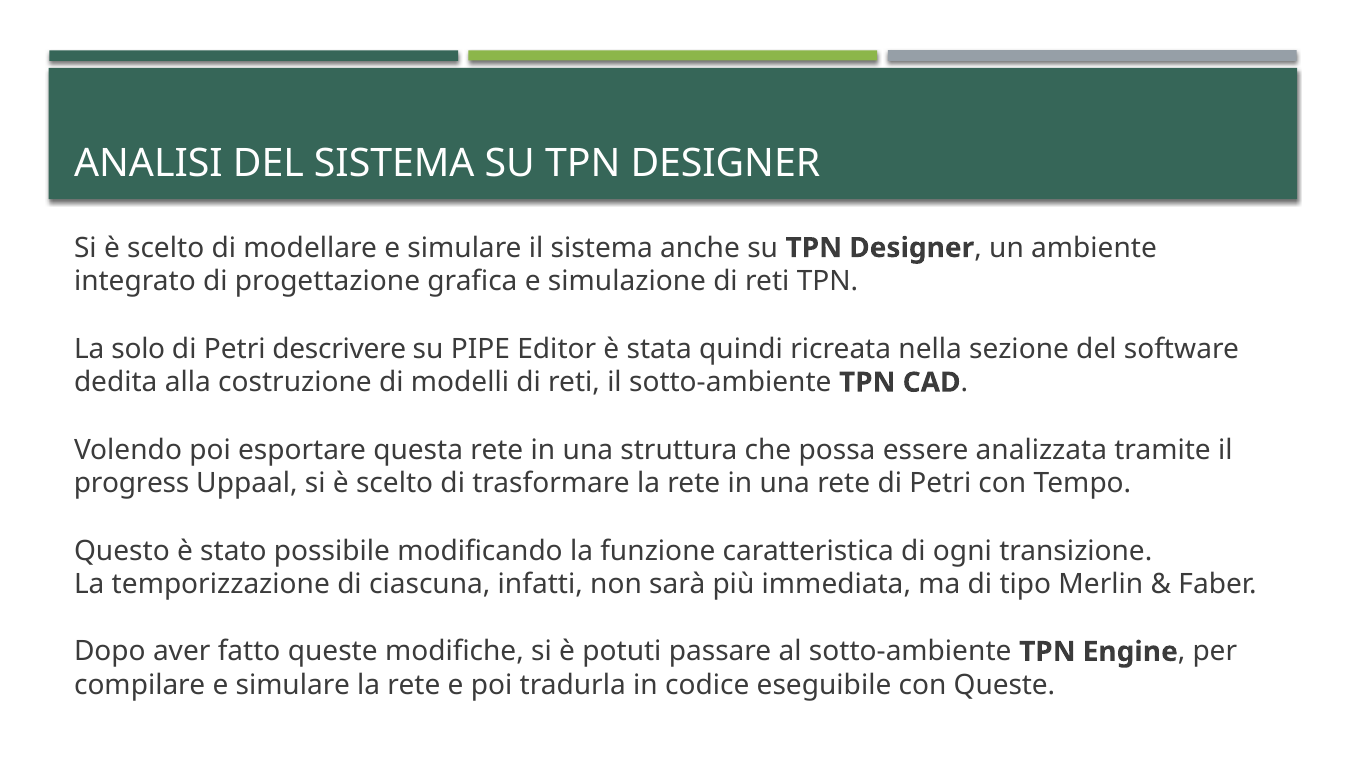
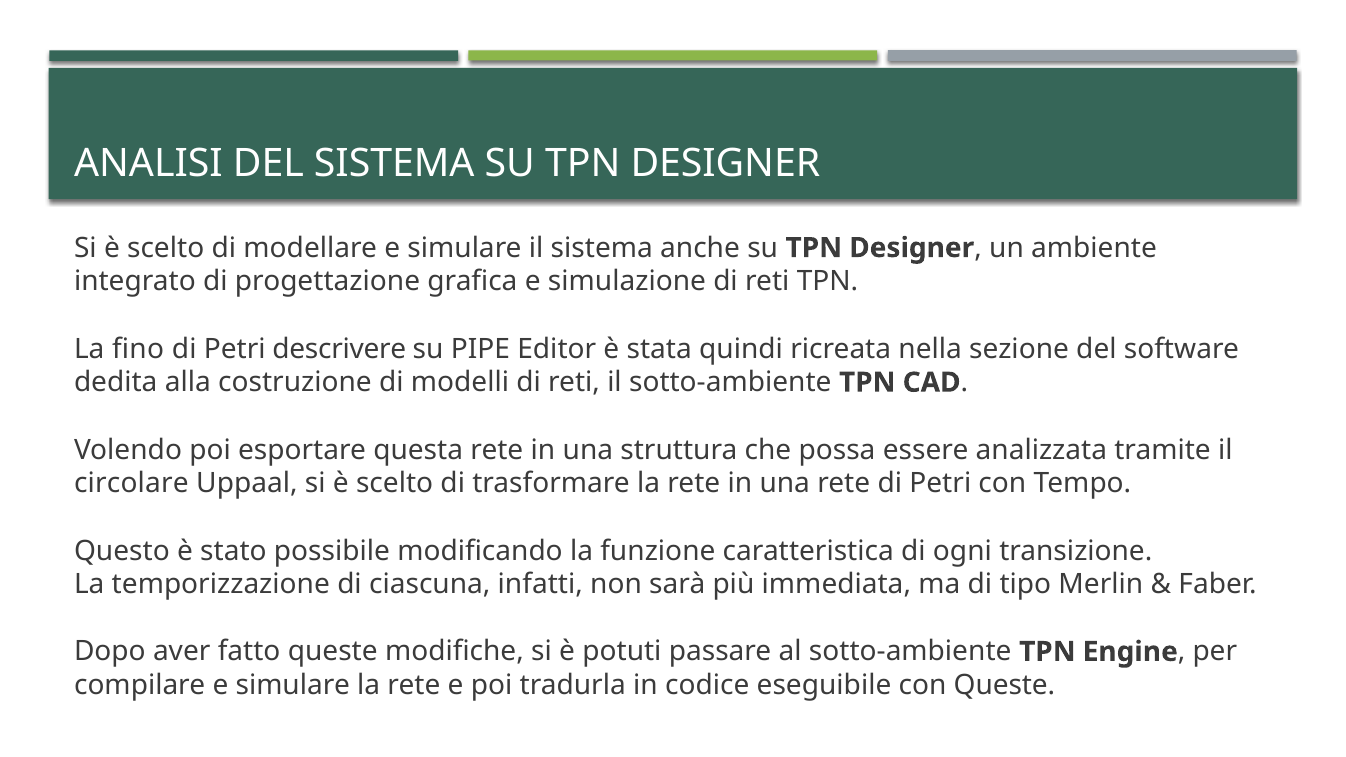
solo: solo -> fino
progress: progress -> circolare
